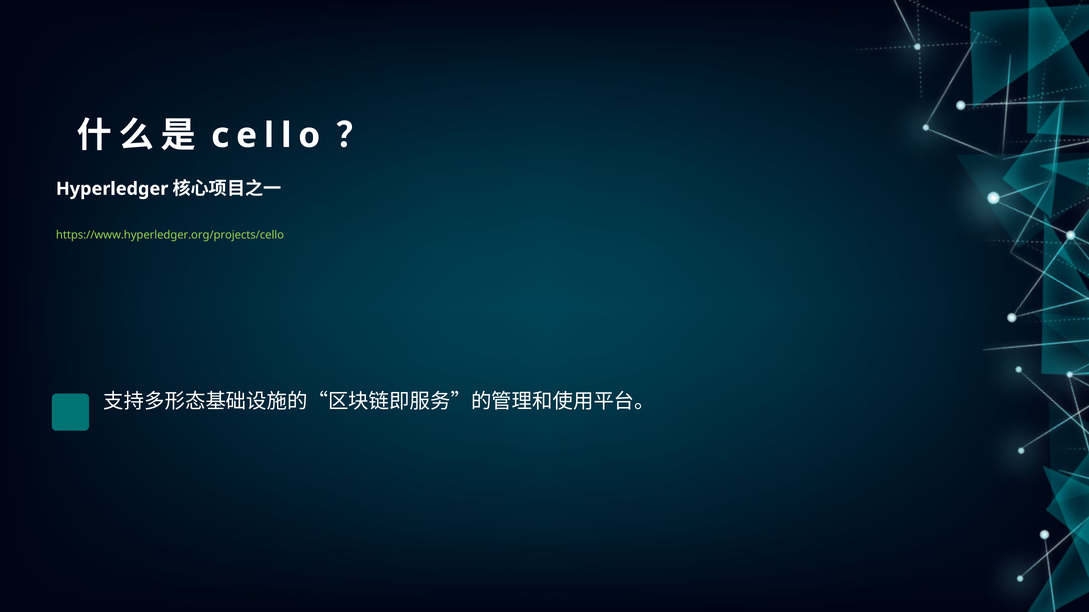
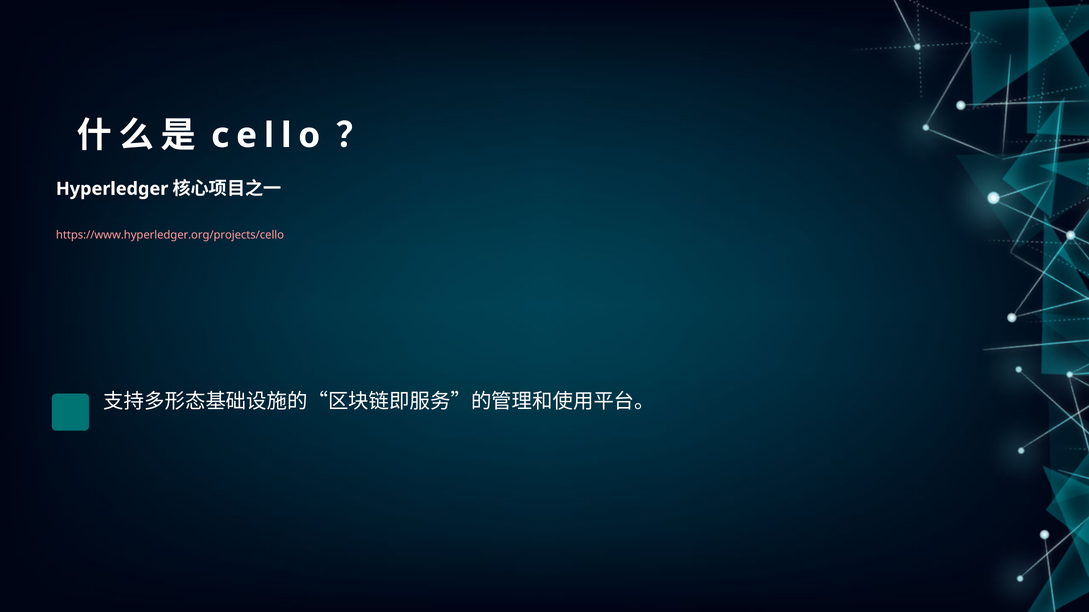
https://www.hyperledger.org/projects/cello colour: light green -> pink
